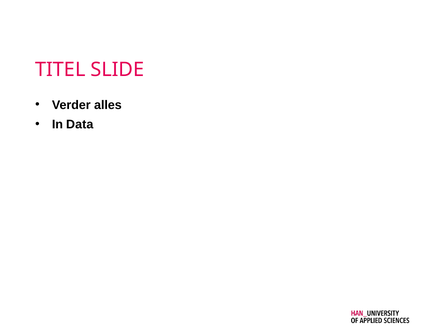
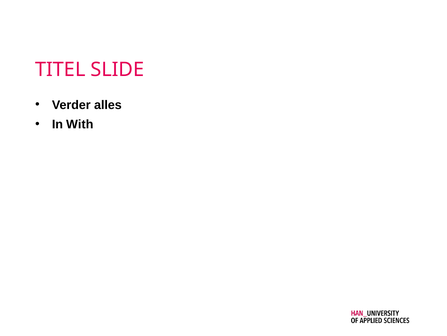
Data: Data -> With
